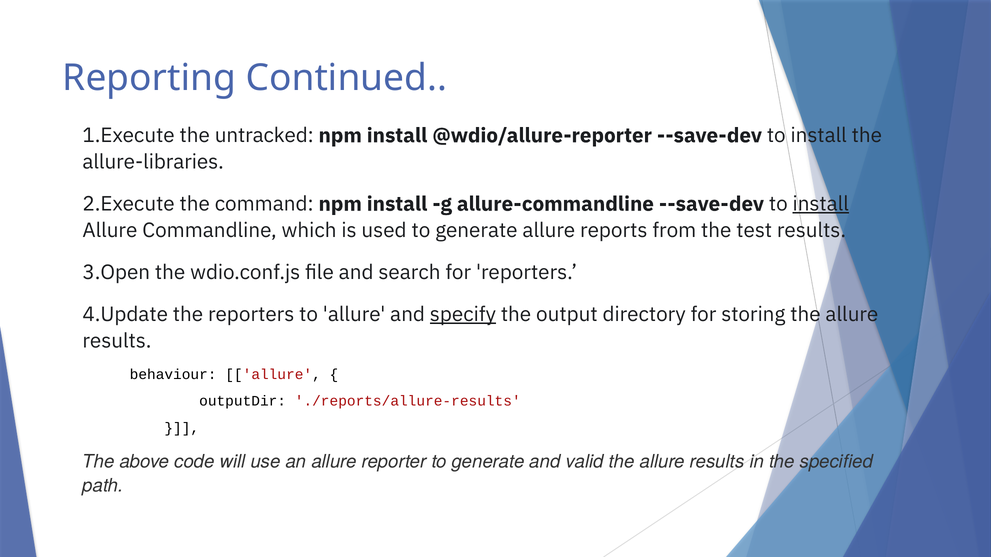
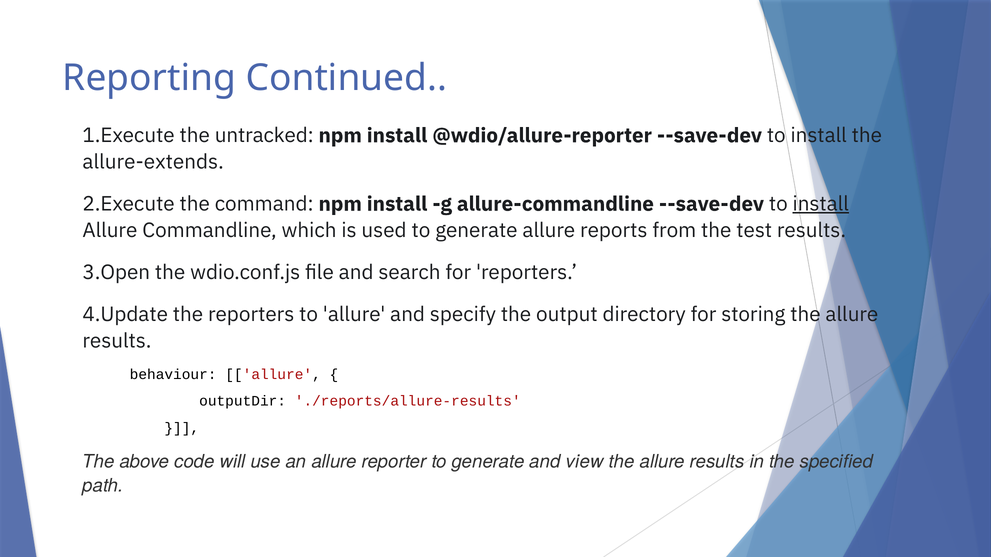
allure-libraries: allure-libraries -> allure-extends
specify underline: present -> none
valid: valid -> view
